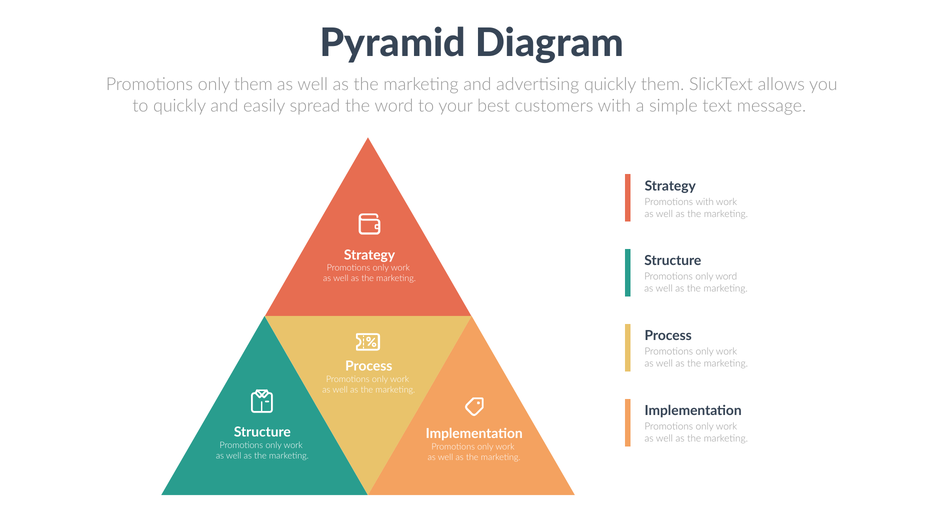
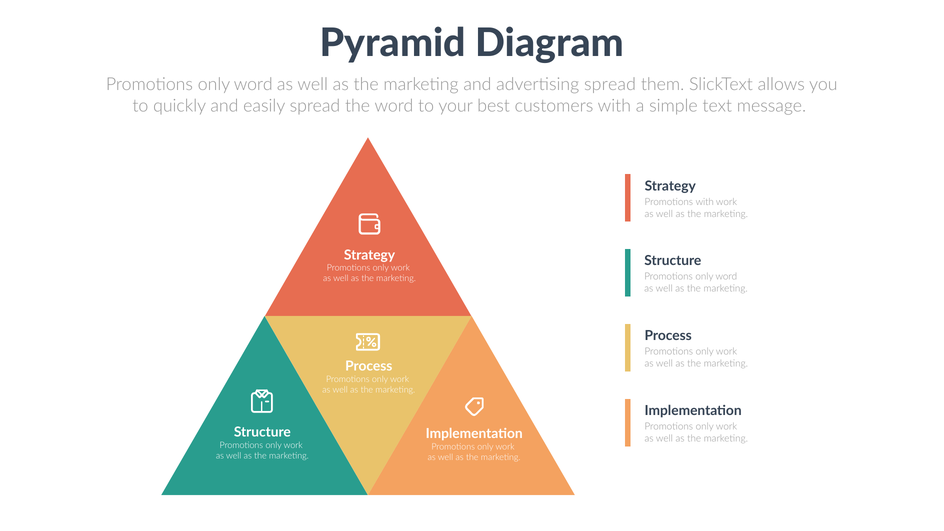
them at (253, 84): them -> word
advertising quickly: quickly -> spread
